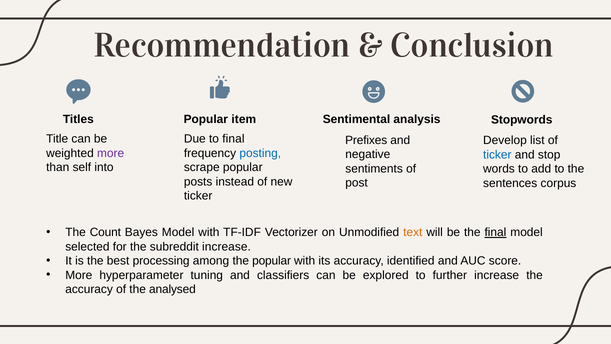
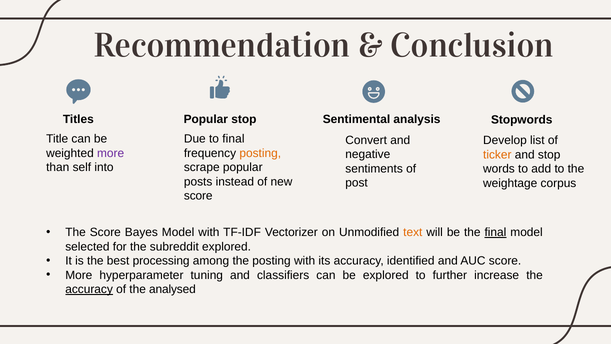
Popular item: item -> stop
Prefixes: Prefixes -> Convert
posting at (260, 153) colour: blue -> orange
ticker at (497, 155) colour: blue -> orange
sentences: sentences -> weightage
ticker at (198, 196): ticker -> score
The Count: Count -> Score
subreddit increase: increase -> explored
the popular: popular -> posting
accuracy at (89, 289) underline: none -> present
